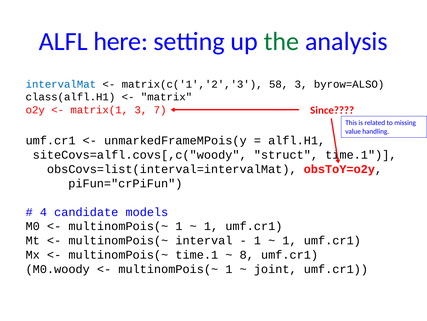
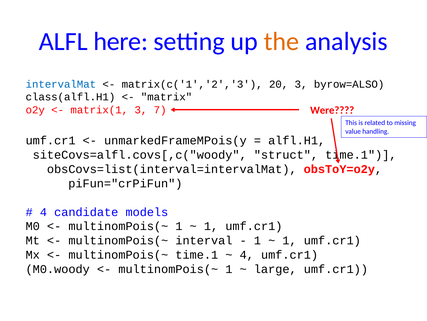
the colour: green -> orange
58: 58 -> 20
Since: Since -> Were
8 at (247, 254): 8 -> 4
joint: joint -> large
